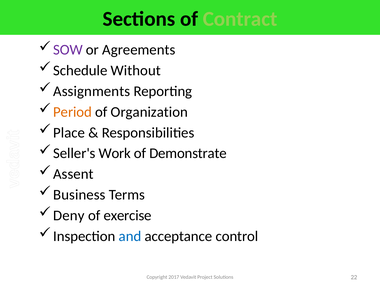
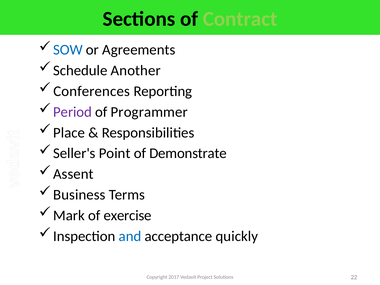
SOW colour: purple -> blue
Without: Without -> Another
Assignments: Assignments -> Conferences
Period colour: orange -> purple
Organization: Organization -> Programmer
Work: Work -> Point
Deny: Deny -> Mark
control: control -> quickly
